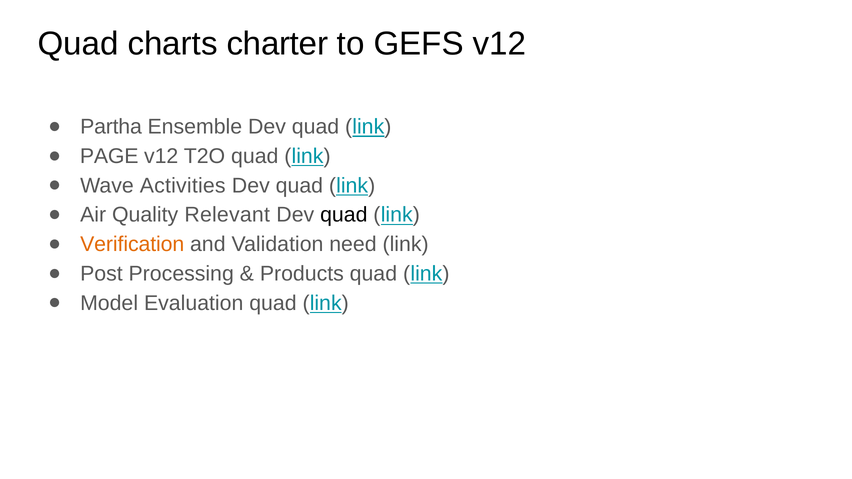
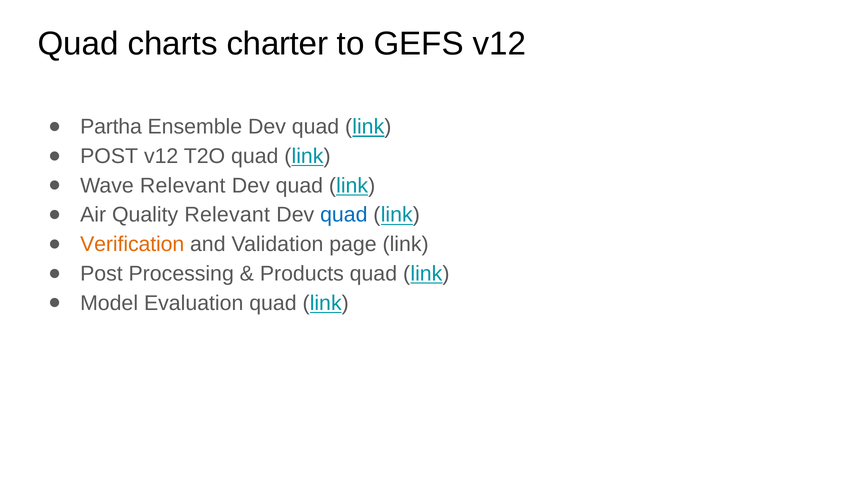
PAGE at (109, 156): PAGE -> POST
Wave Activities: Activities -> Relevant
quad at (344, 215) colour: black -> blue
need: need -> page
